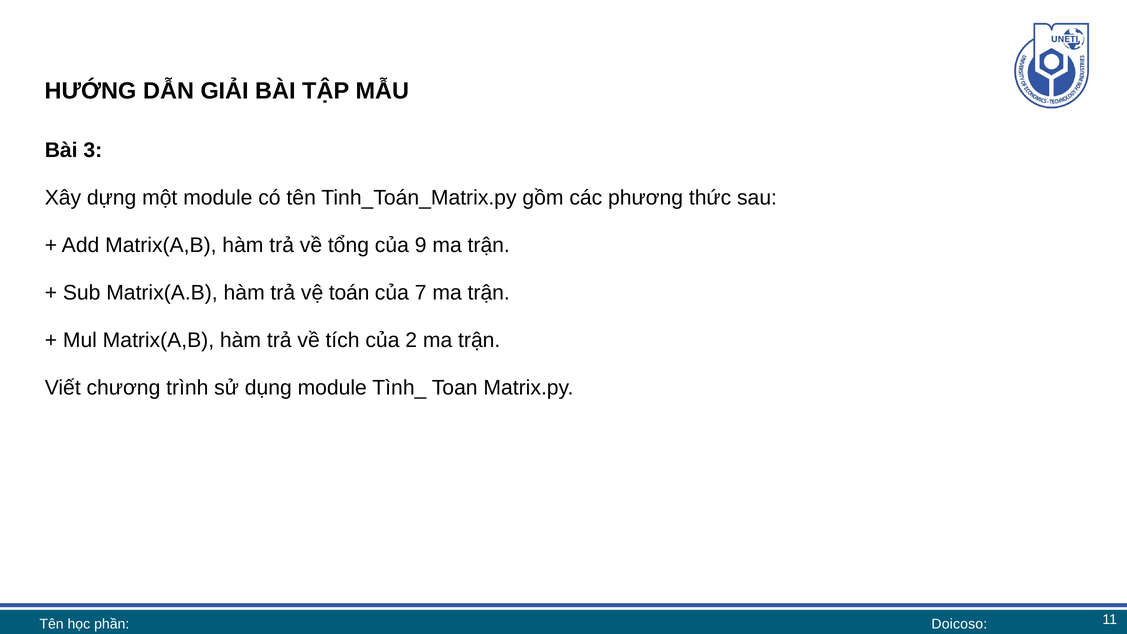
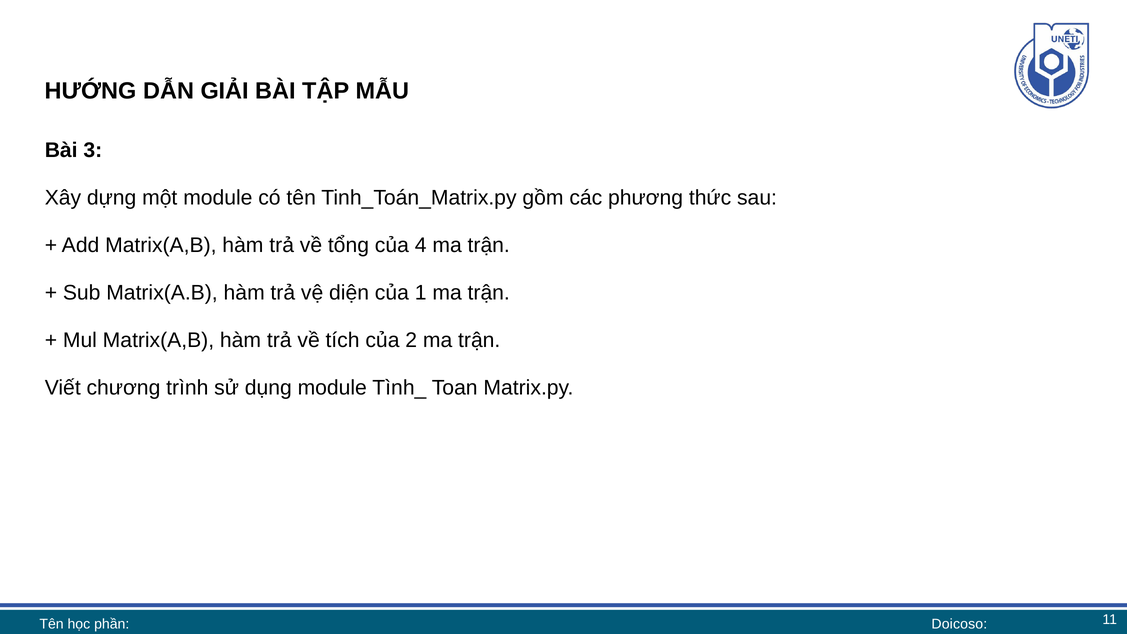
9: 9 -> 4
toán: toán -> diện
7: 7 -> 1
